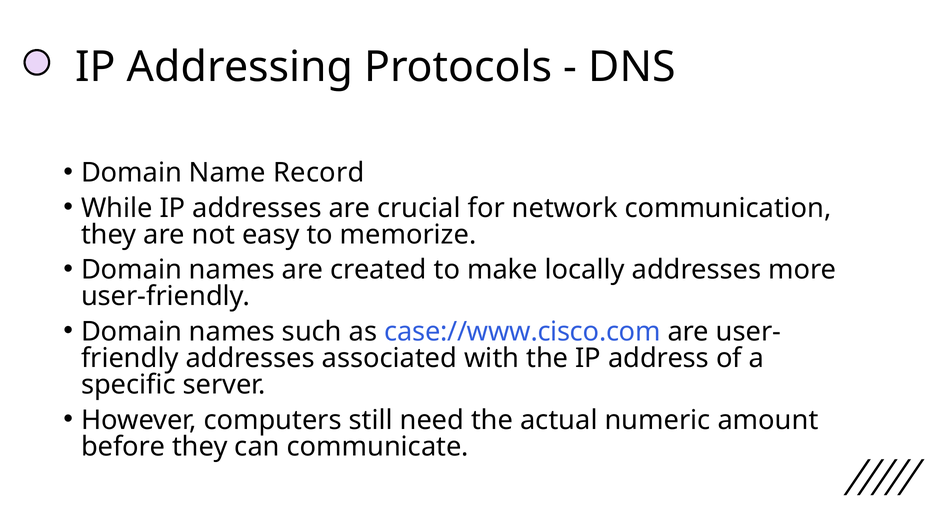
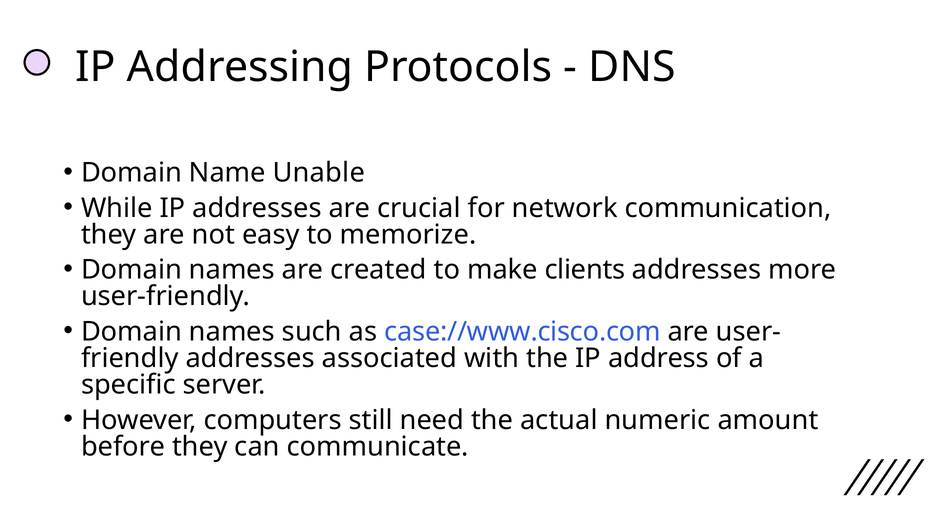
Record: Record -> Unable
locally: locally -> clients
